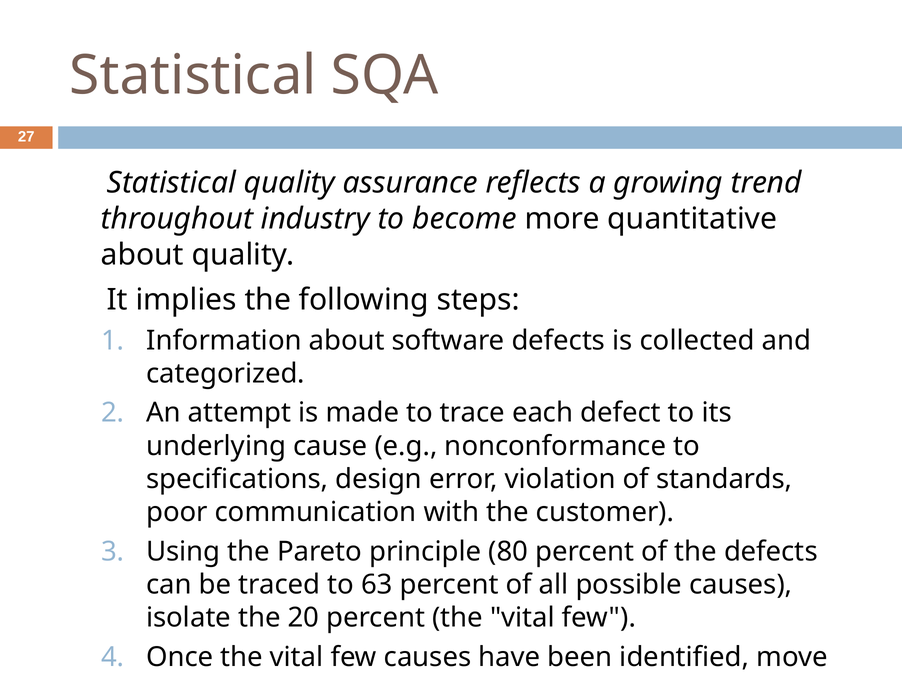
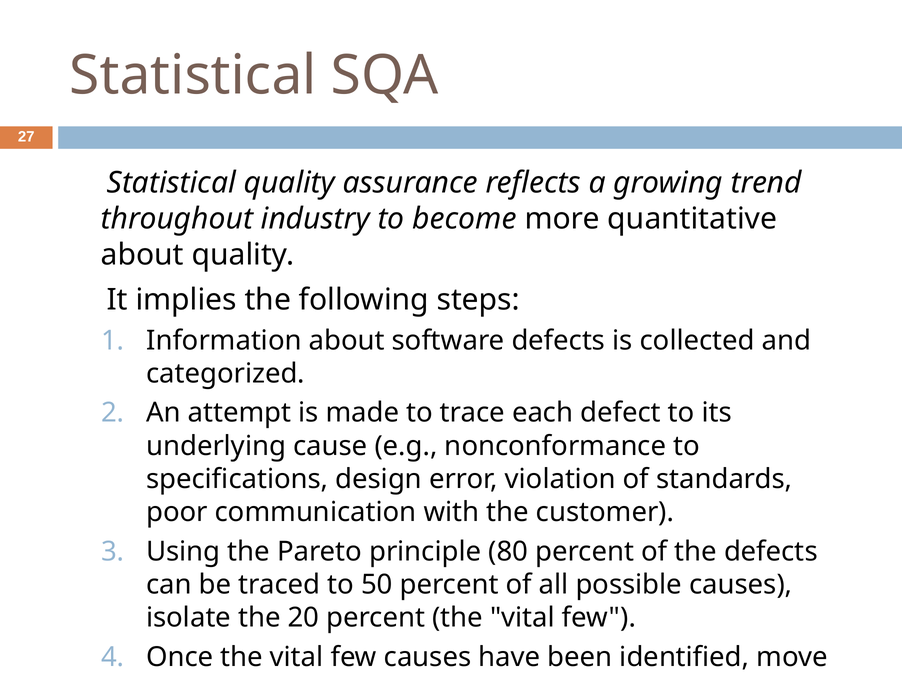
63: 63 -> 50
